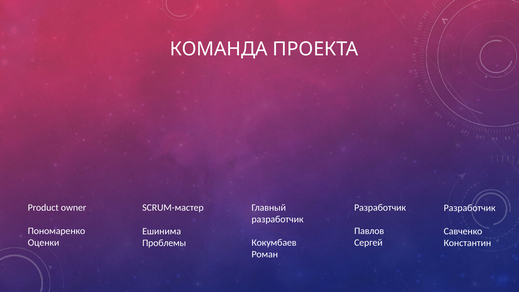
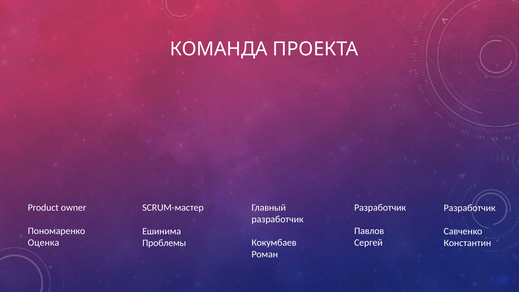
Оценки: Оценки -> Оценка
